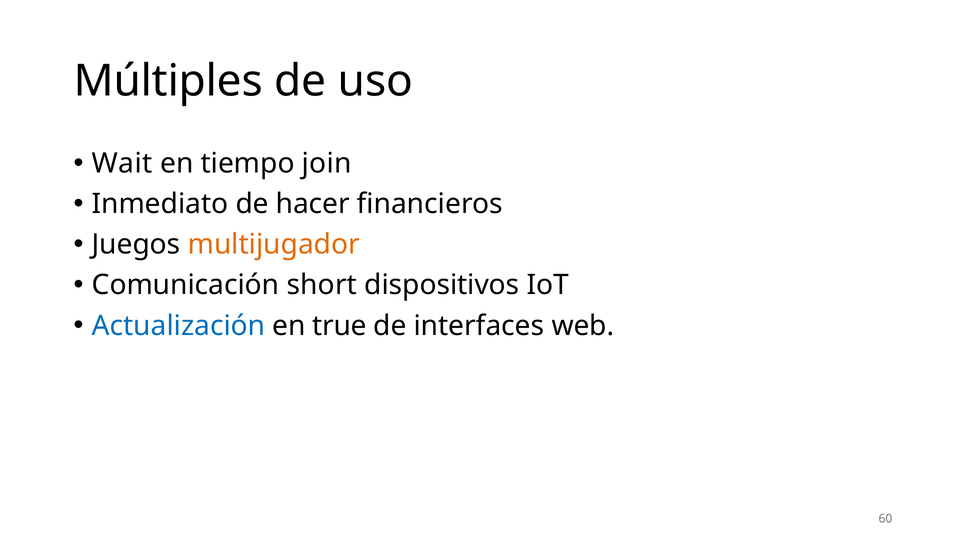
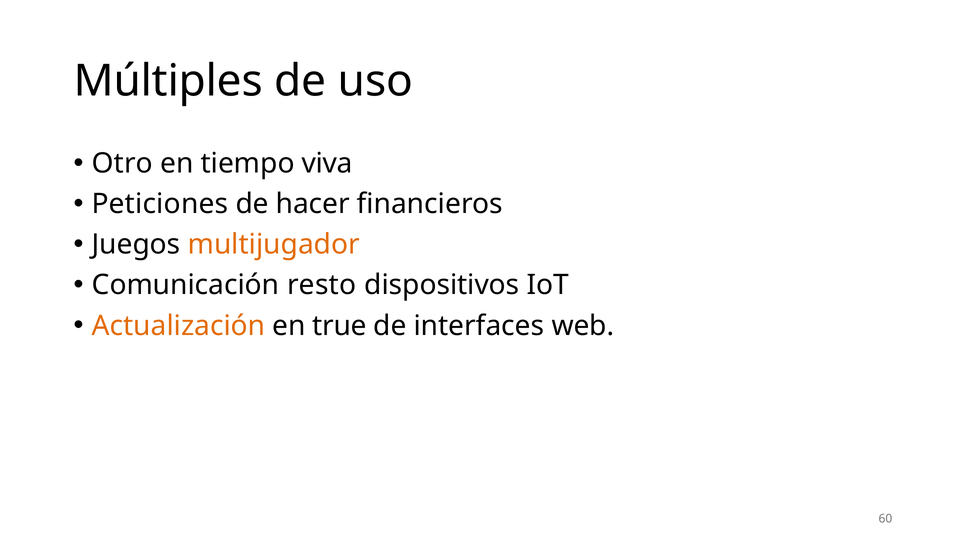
Wait: Wait -> Otro
join: join -> viva
Inmediato: Inmediato -> Peticiones
short: short -> resto
Actualización colour: blue -> orange
